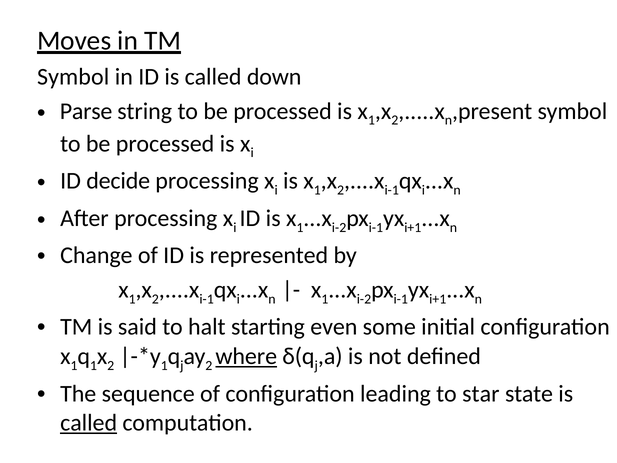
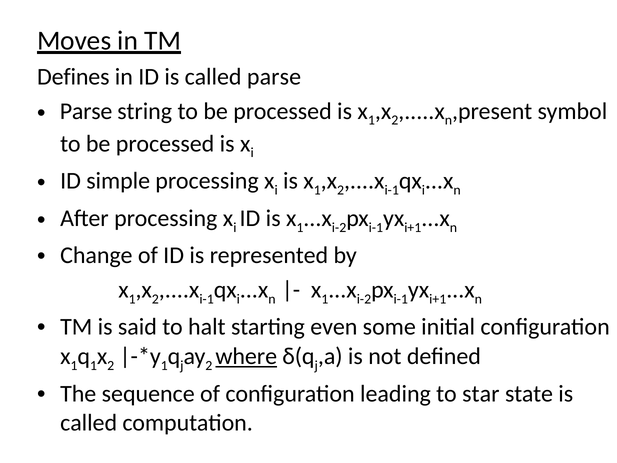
Symbol at (73, 77): Symbol -> Defines
called down: down -> parse
decide: decide -> simple
called at (89, 423) underline: present -> none
